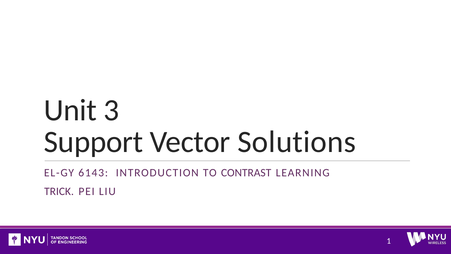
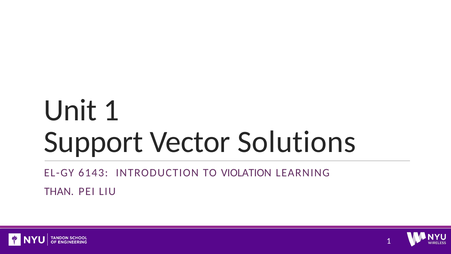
Unit 3: 3 -> 1
CONTRAST: CONTRAST -> VIOLATION
TRICK: TRICK -> THAN
